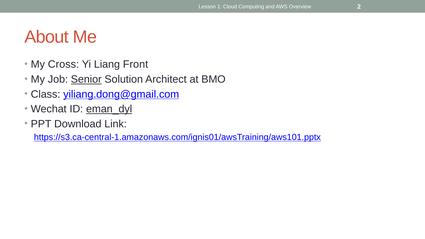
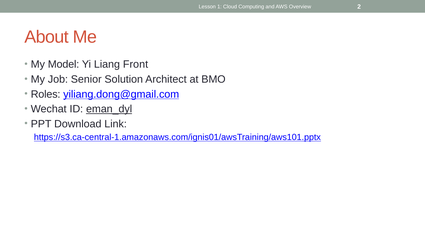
Cross: Cross -> Model
Senior underline: present -> none
Class: Class -> Roles
